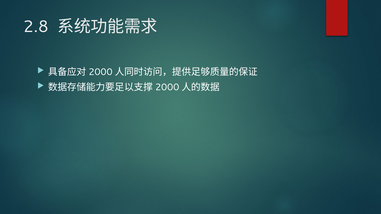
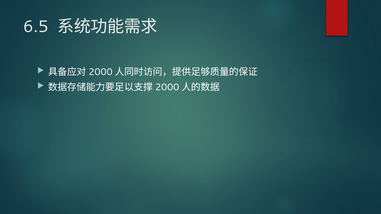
2.8: 2.8 -> 6.5
